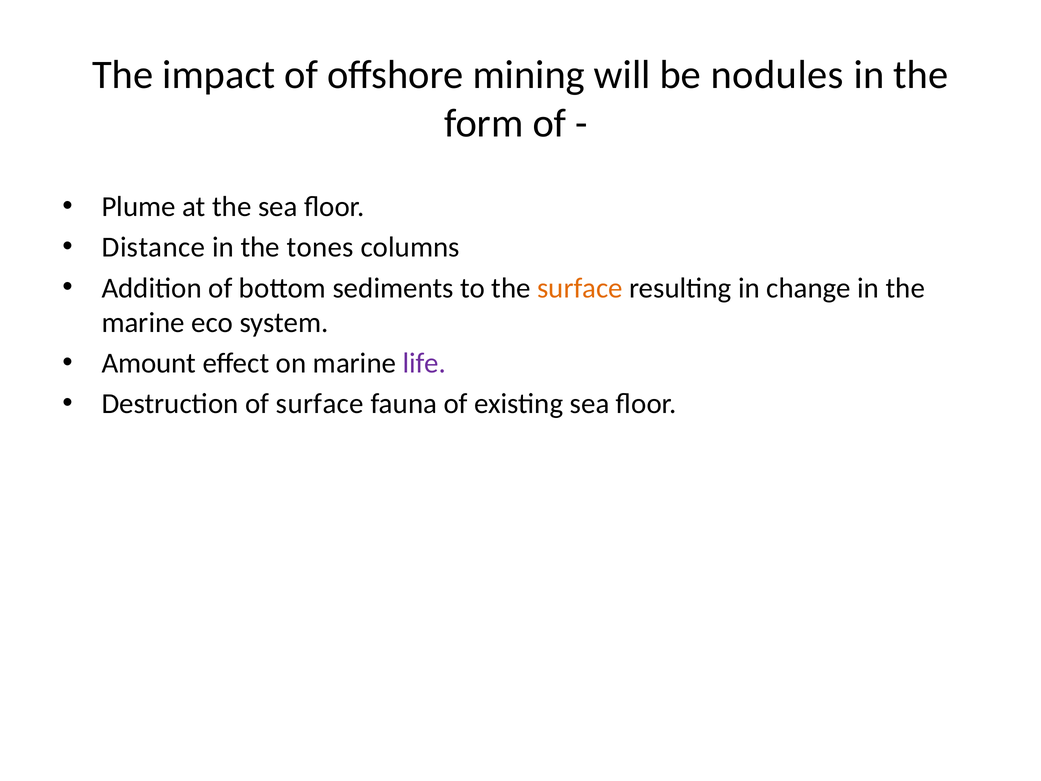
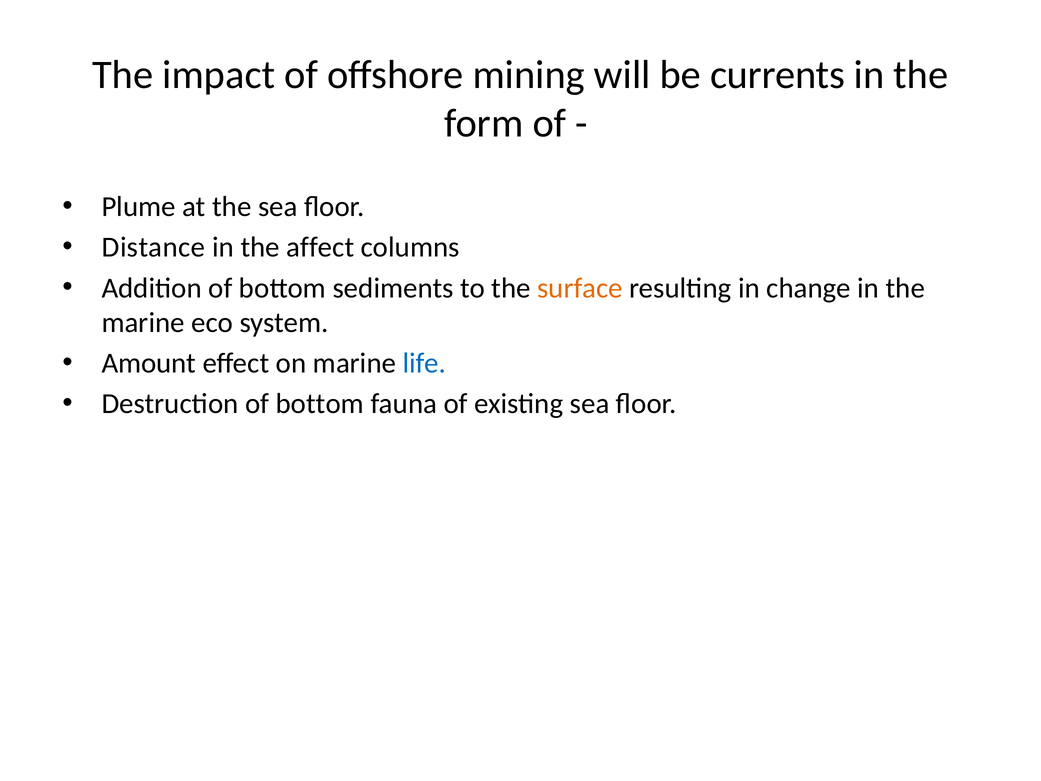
nodules: nodules -> currents
tones: tones -> affect
life colour: purple -> blue
Destruction of surface: surface -> bottom
